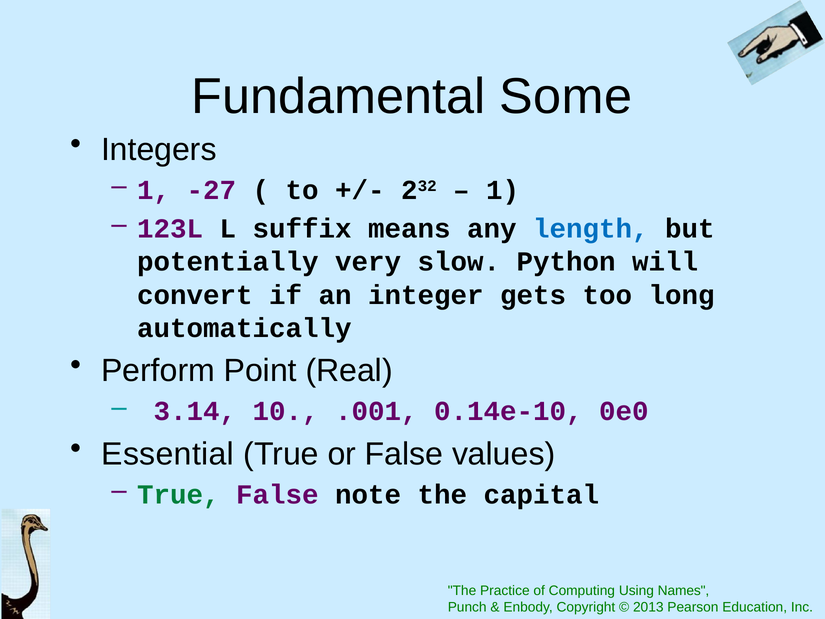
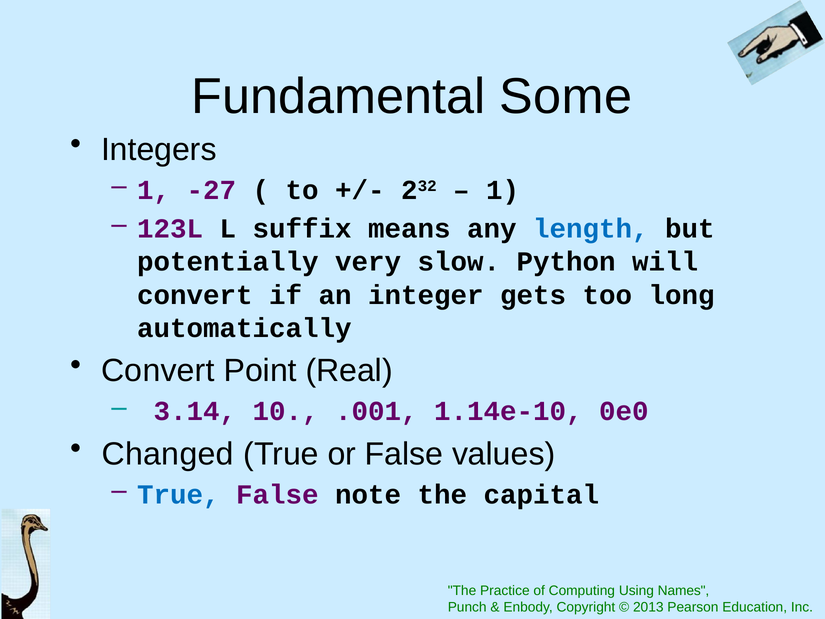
Perform at (158, 370): Perform -> Convert
0.14e-10: 0.14e-10 -> 1.14e-10
Essential: Essential -> Changed
True at (178, 495) colour: green -> blue
